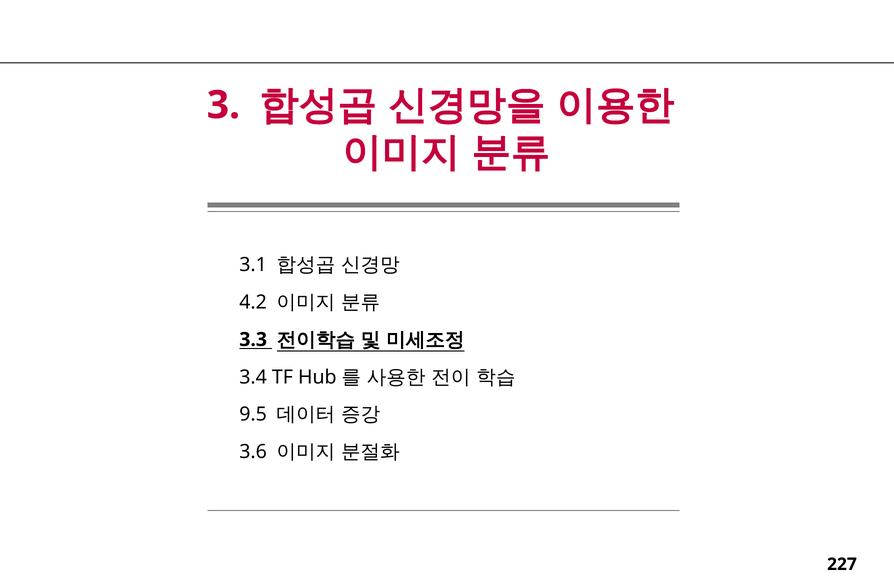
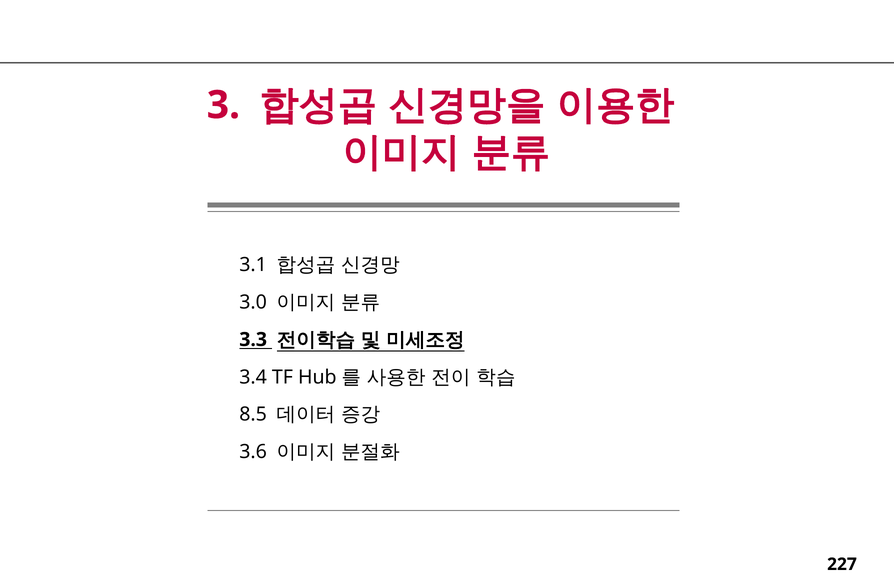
4.2: 4.2 -> 3.0
9.5: 9.5 -> 8.5
